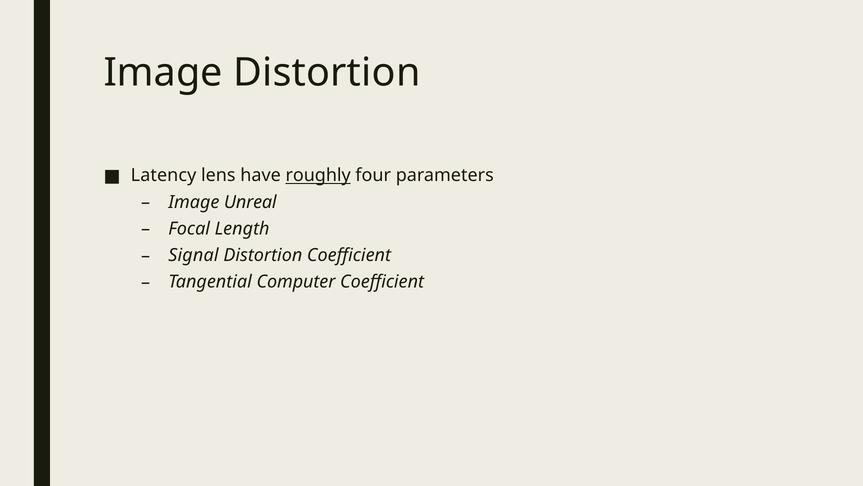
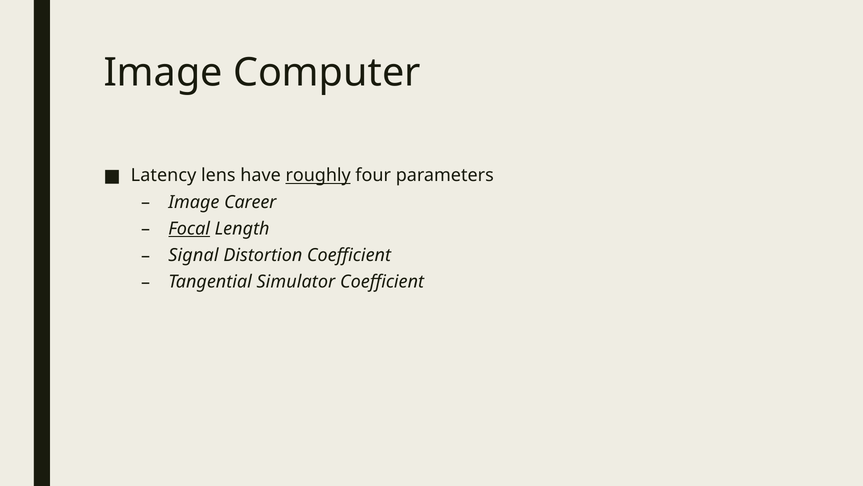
Image Distortion: Distortion -> Computer
Unreal: Unreal -> Career
Focal underline: none -> present
Computer: Computer -> Simulator
